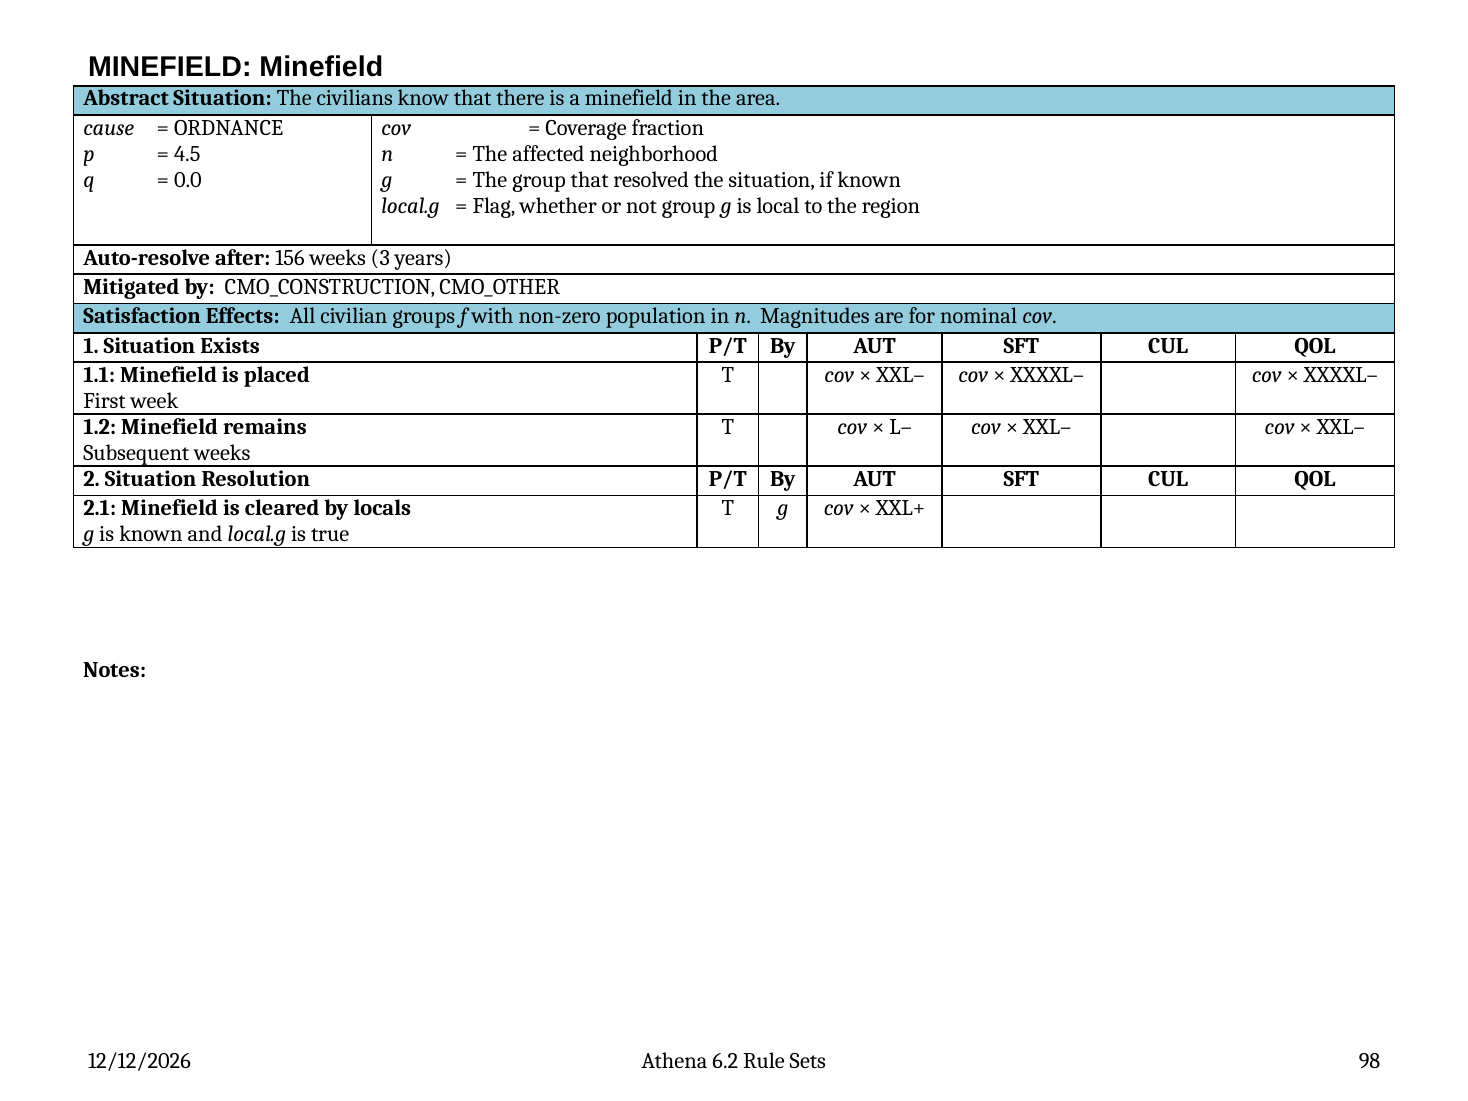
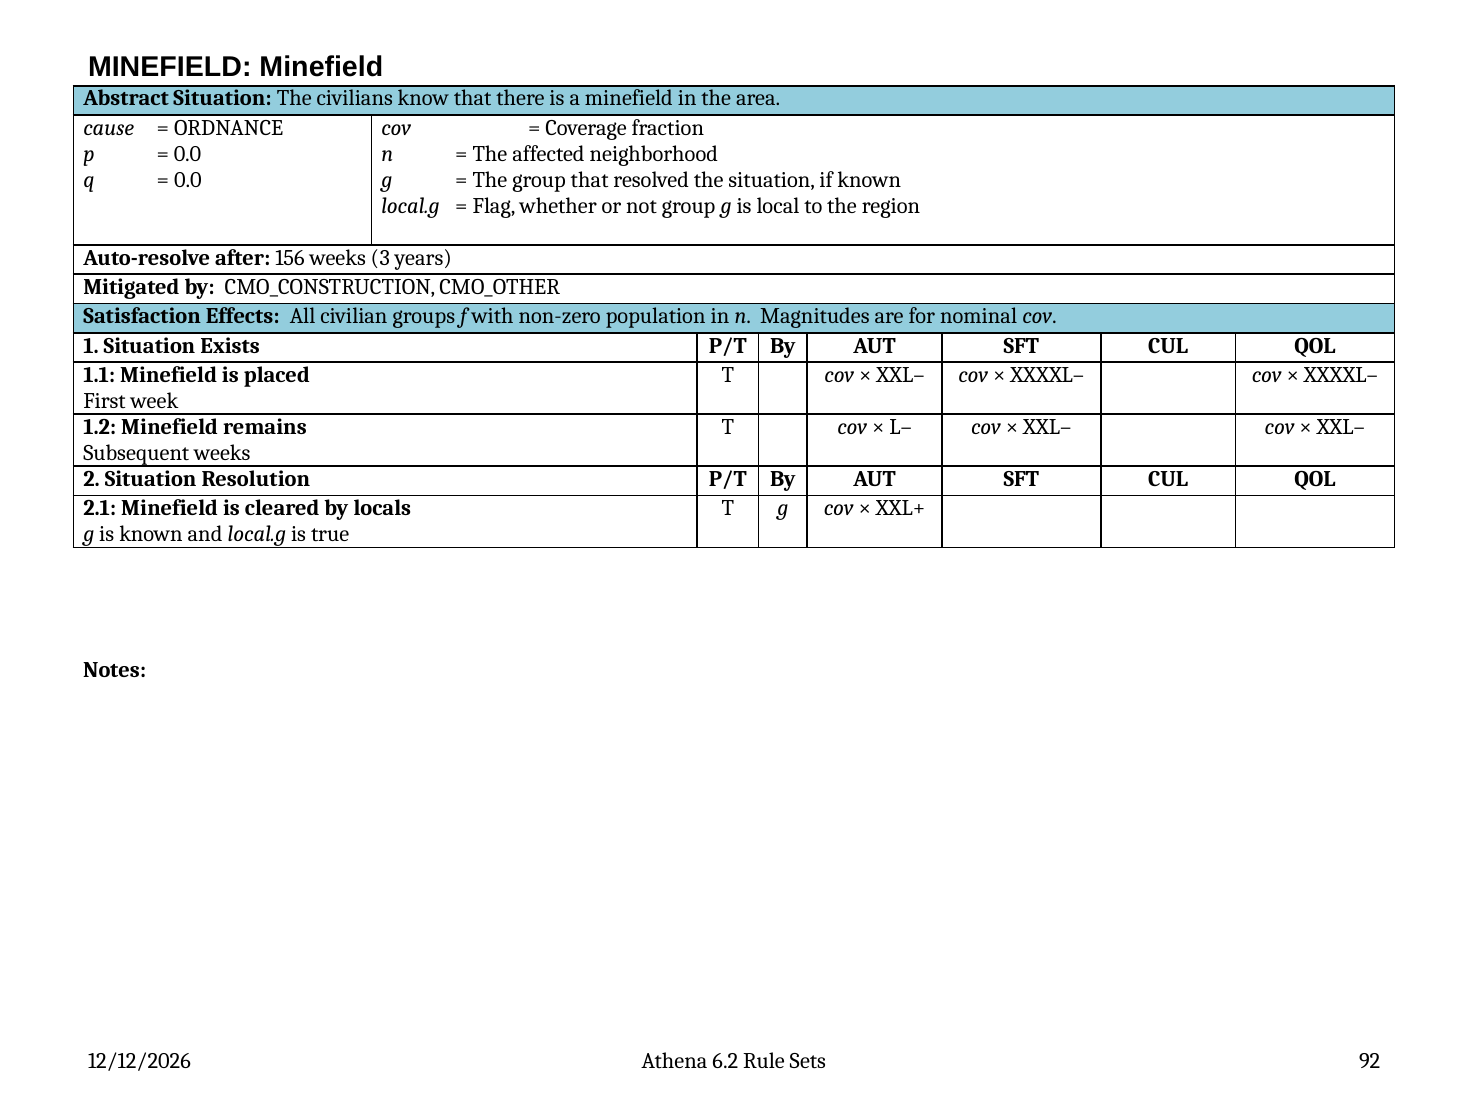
4.5 at (187, 154): 4.5 -> 0.0
98: 98 -> 92
